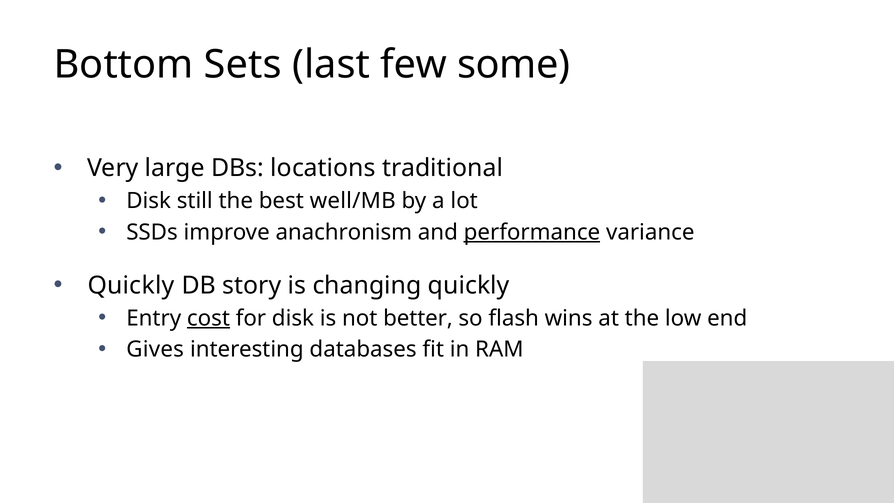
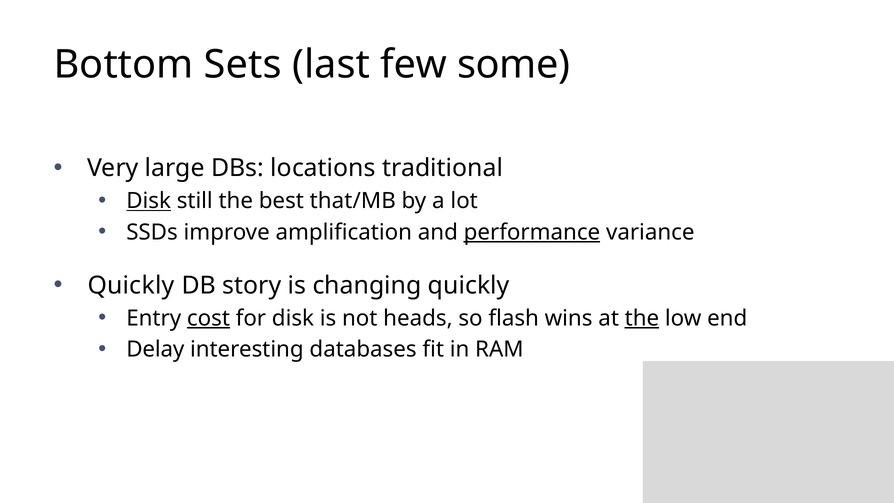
Disk at (149, 201) underline: none -> present
well/MB: well/MB -> that/MB
anachronism: anachronism -> amplification
better: better -> heads
the at (642, 318) underline: none -> present
Gives: Gives -> Delay
